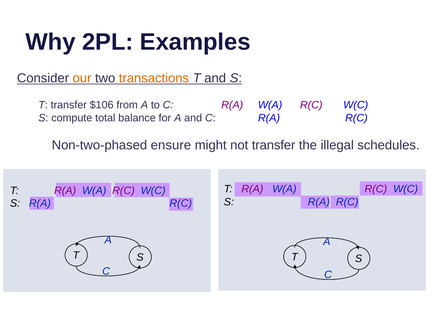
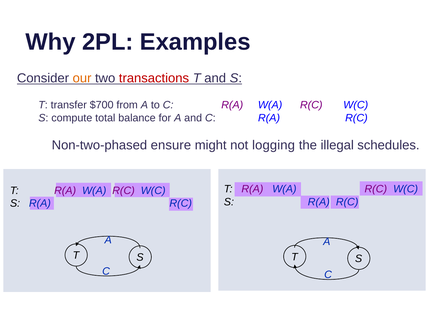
transactions colour: orange -> red
$106: $106 -> $700
not transfer: transfer -> logging
